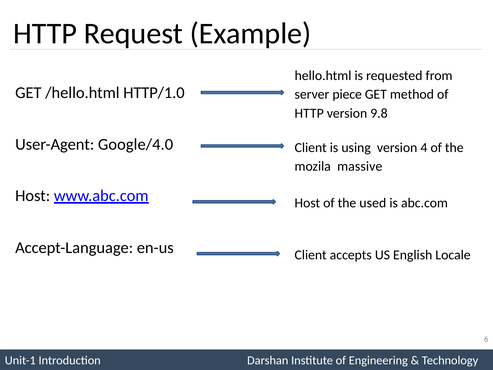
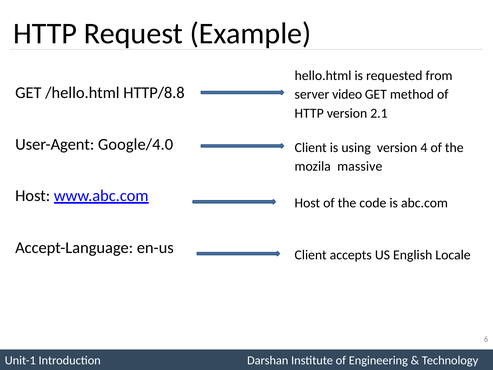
HTTP/1.0: HTTP/1.0 -> HTTP/8.8
piece: piece -> video
9.8: 9.8 -> 2.1
used: used -> code
